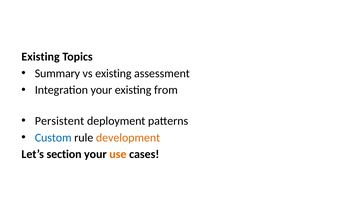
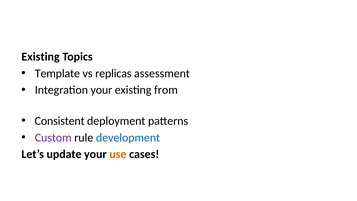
Summary: Summary -> Template
vs existing: existing -> replicas
Persistent: Persistent -> Consistent
Custom colour: blue -> purple
development colour: orange -> blue
section: section -> update
